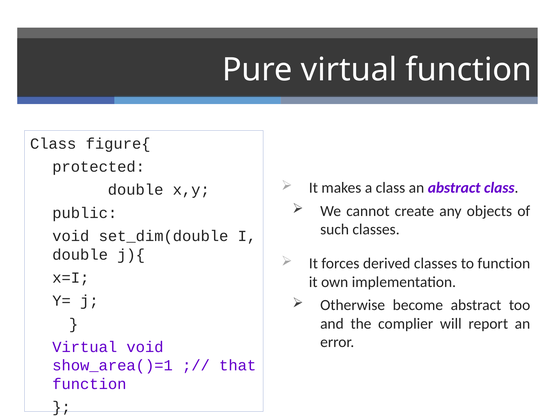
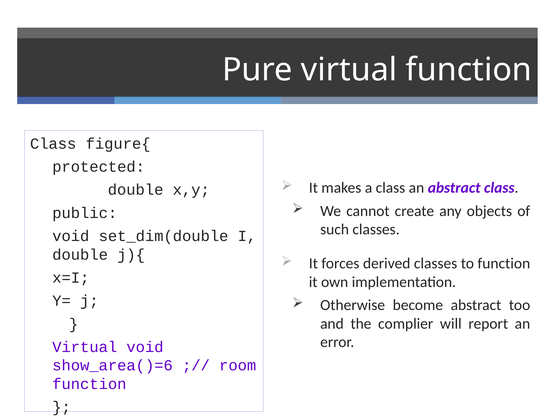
show_area()=1: show_area()=1 -> show_area()=6
that: that -> room
